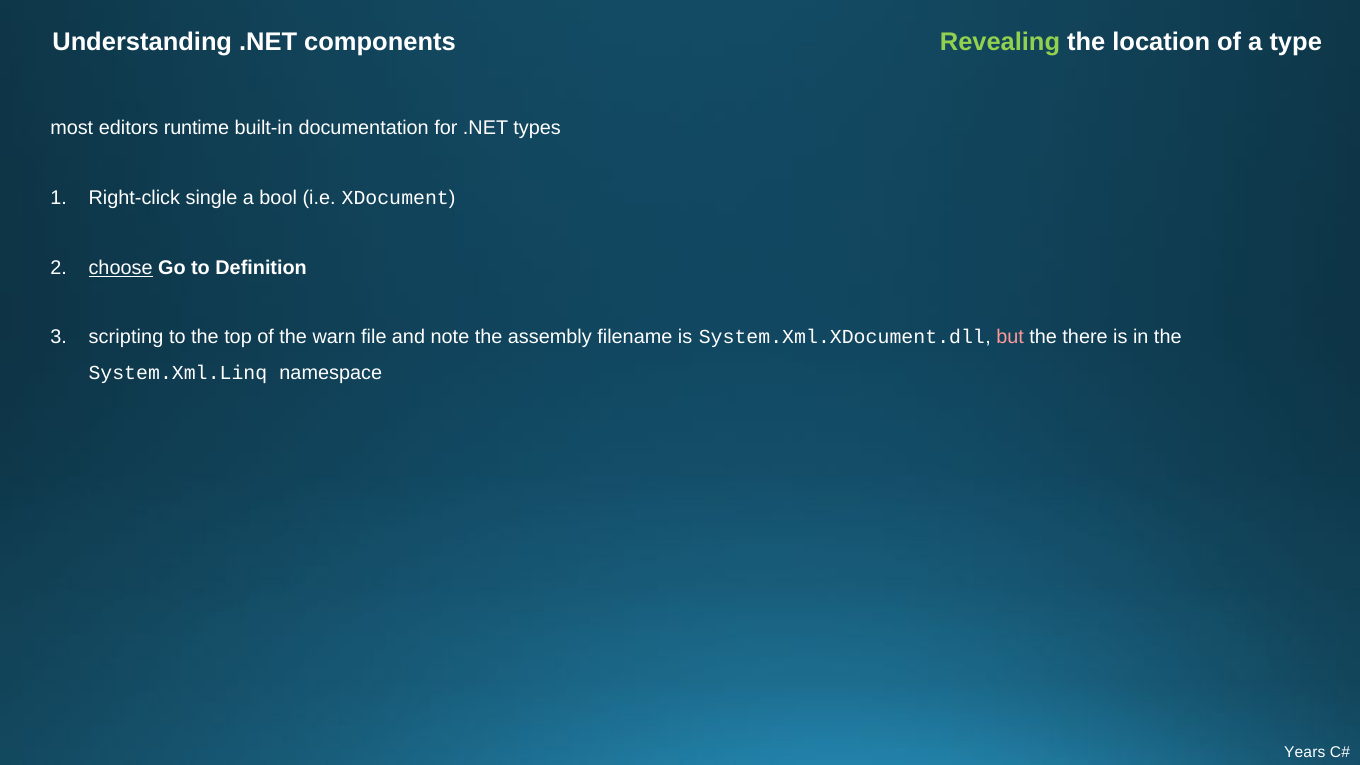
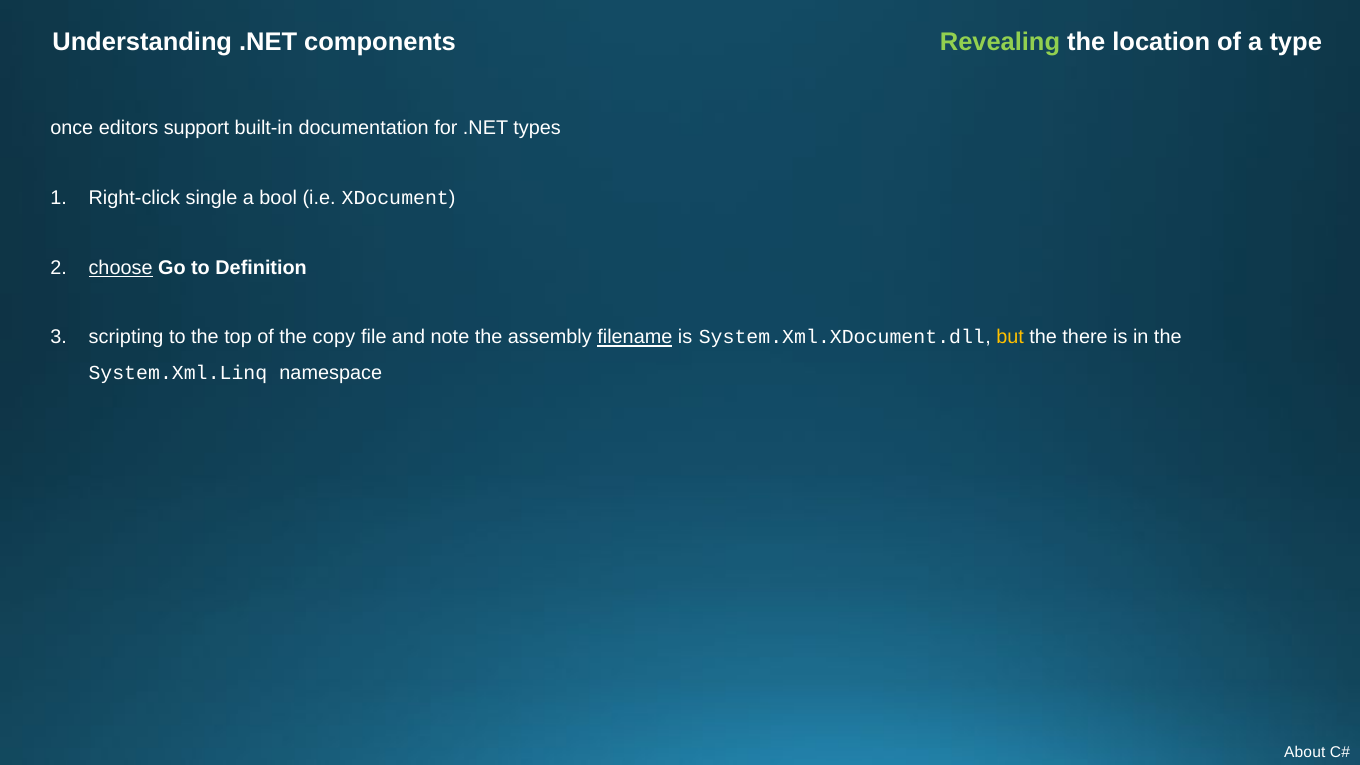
most: most -> once
runtime: runtime -> support
warn: warn -> copy
filename underline: none -> present
but colour: pink -> yellow
Years: Years -> About
